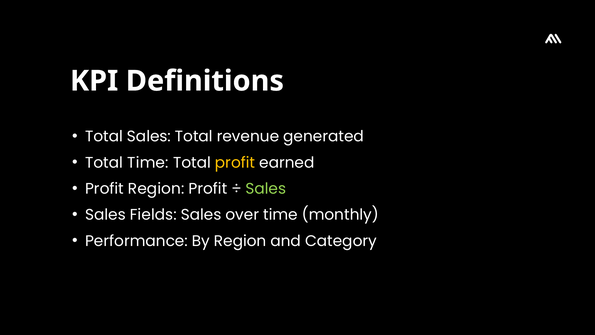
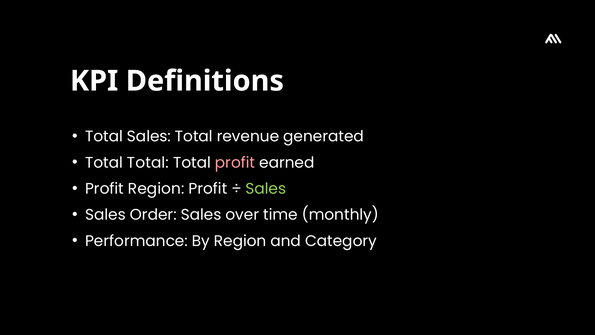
Time at (148, 163): Time -> Total
profit at (235, 163) colour: yellow -> pink
Fields: Fields -> Order
